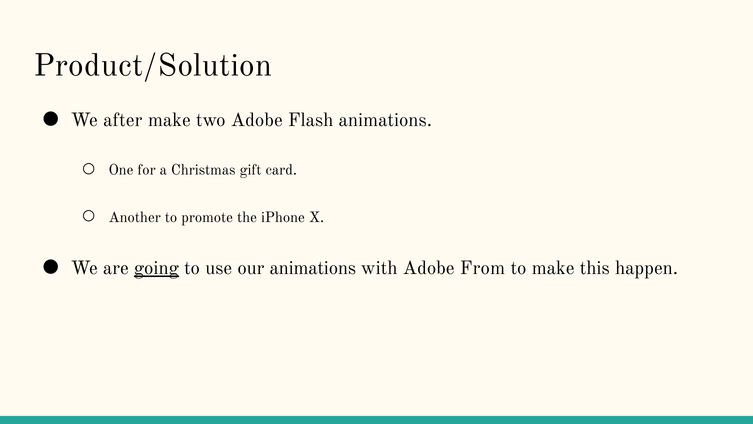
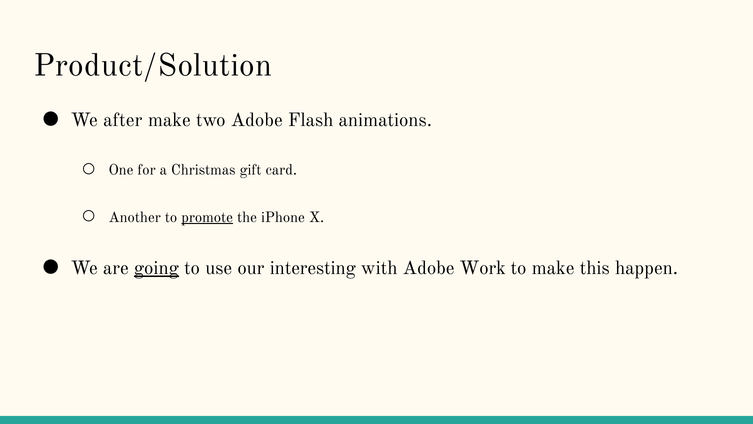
promote underline: none -> present
our animations: animations -> interesting
From: From -> Work
